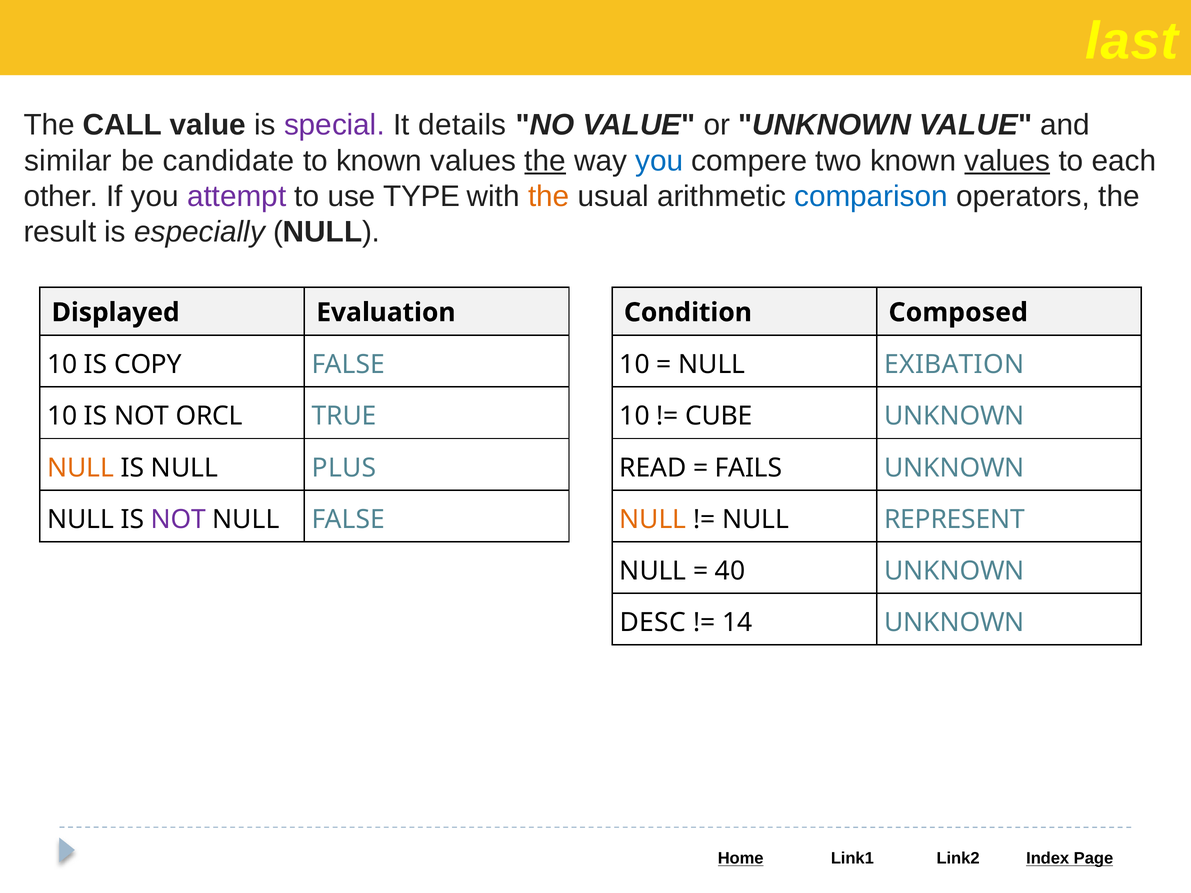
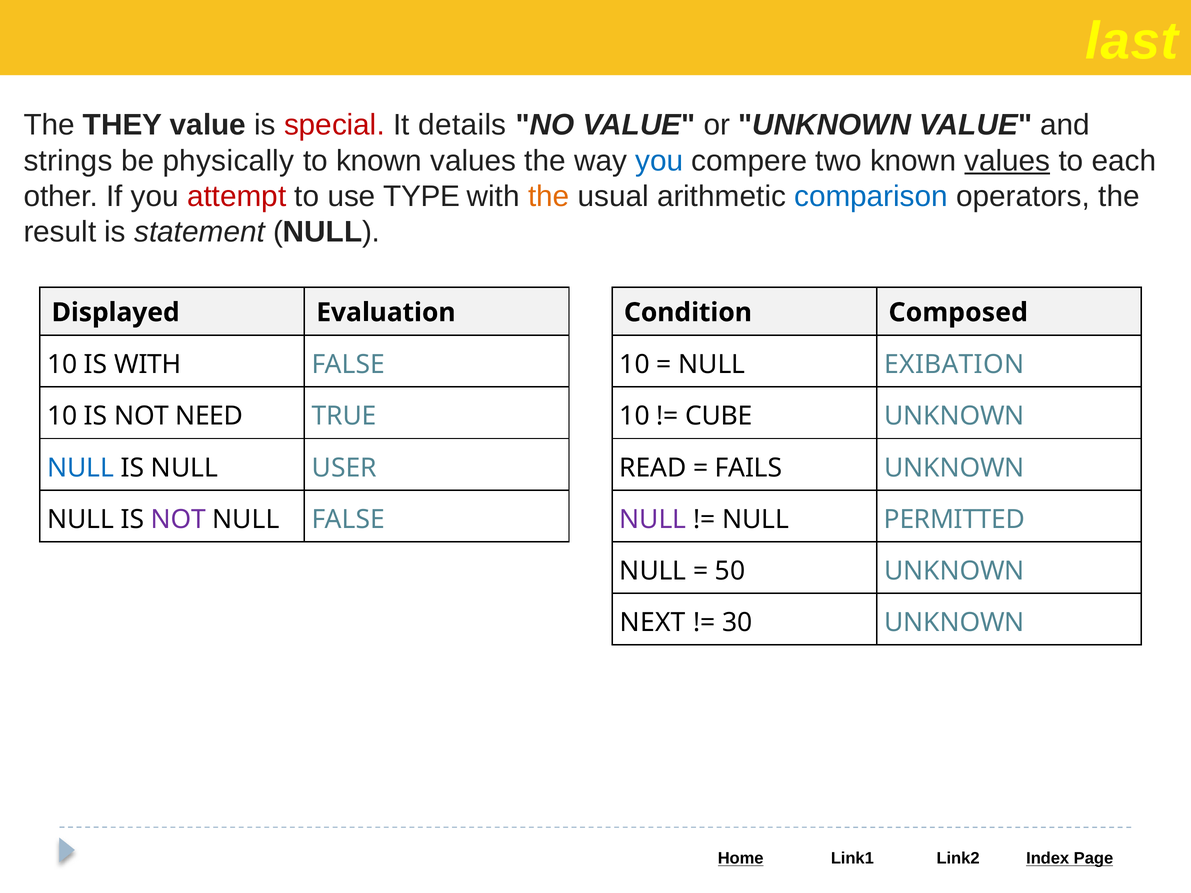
CALL: CALL -> THEY
special colour: purple -> red
similar: similar -> strings
candidate: candidate -> physically
the at (545, 161) underline: present -> none
attempt colour: purple -> red
especially: especially -> statement
IS COPY: COPY -> WITH
ORCL: ORCL -> NEED
NULL at (81, 468) colour: orange -> blue
PLUS: PLUS -> USER
NULL at (653, 520) colour: orange -> purple
REPRESENT: REPRESENT -> PERMITTED
40: 40 -> 50
DESC: DESC -> NEXT
14: 14 -> 30
